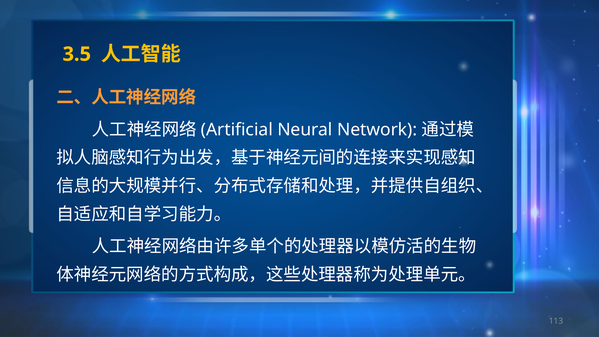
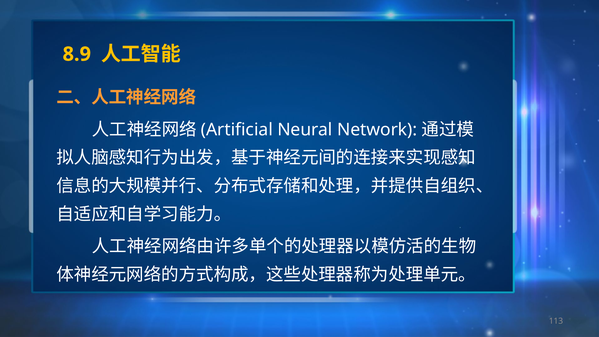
3.5: 3.5 -> 8.9
